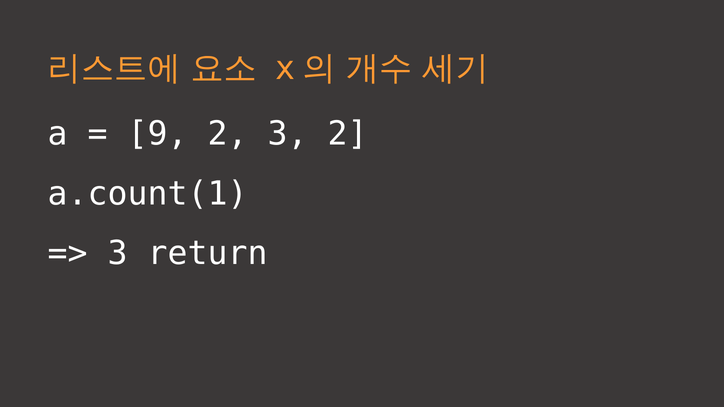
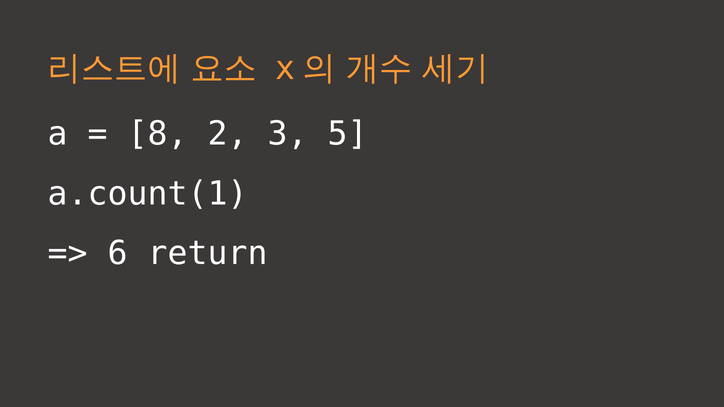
9: 9 -> 8
3 2: 2 -> 5
3 at (118, 253): 3 -> 6
